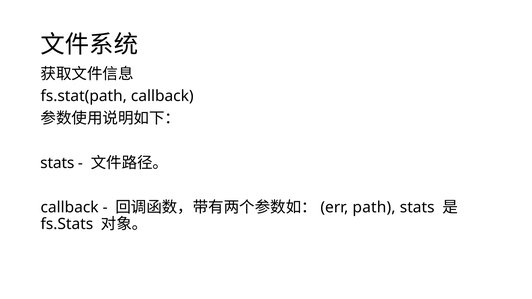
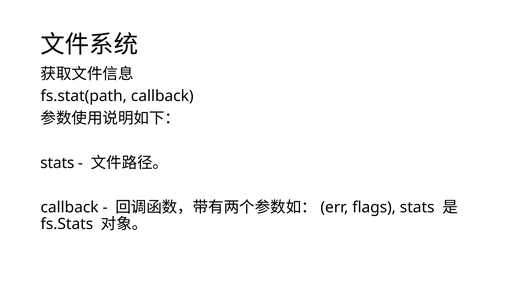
path: path -> flags
